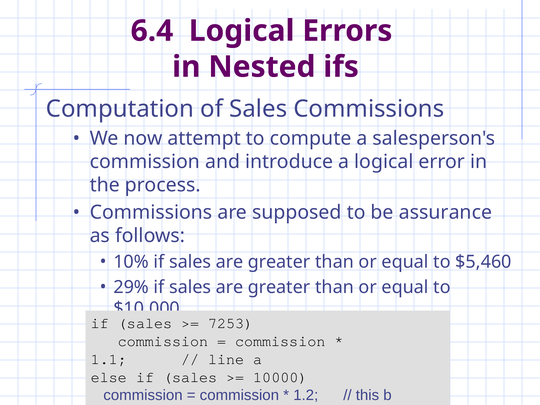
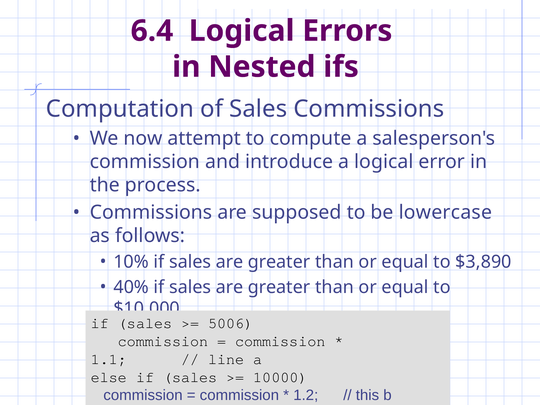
assurance: assurance -> lowercase
$5,460: $5,460 -> $3,890
29%: 29% -> 40%
7253: 7253 -> 5006
